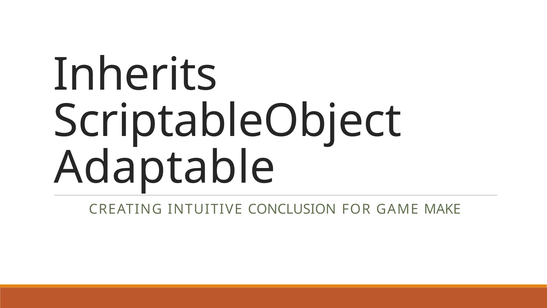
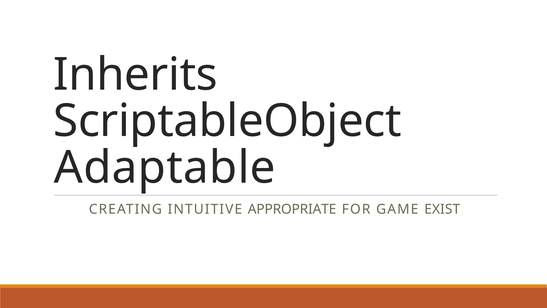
CONCLUSION: CONCLUSION -> APPROPRIATE
MAKE: MAKE -> EXIST
